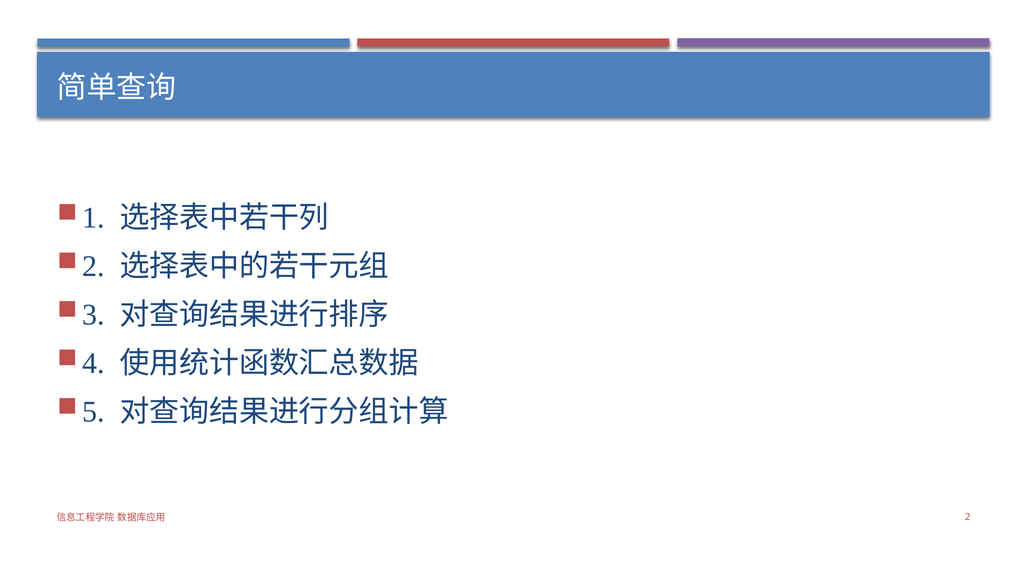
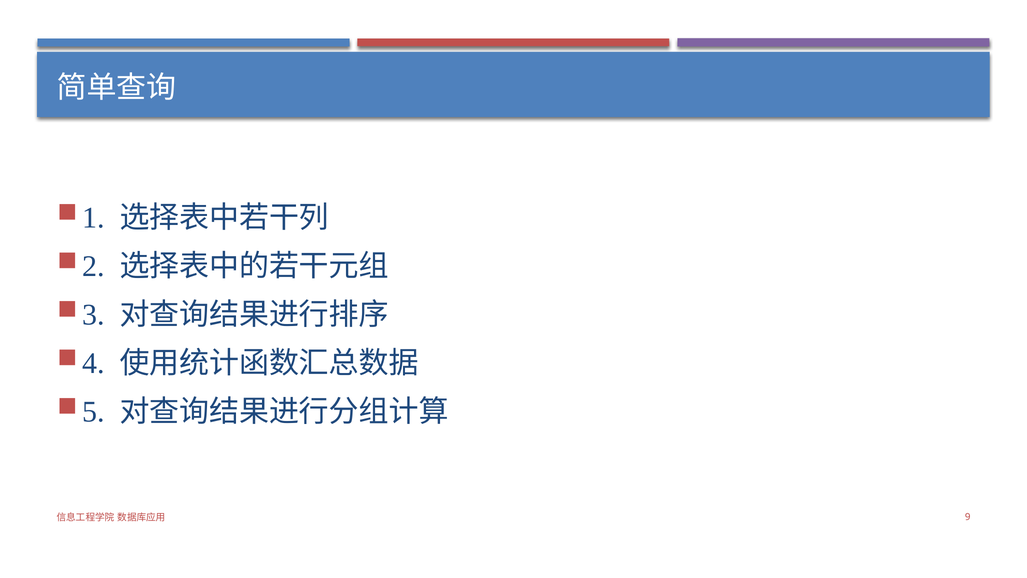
2: 2 -> 9
